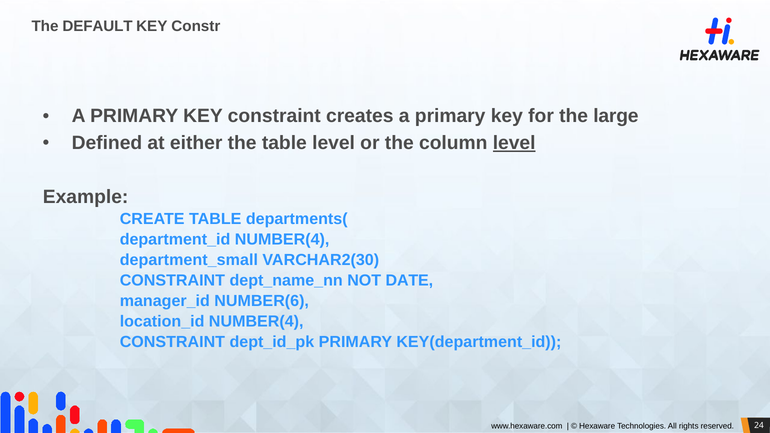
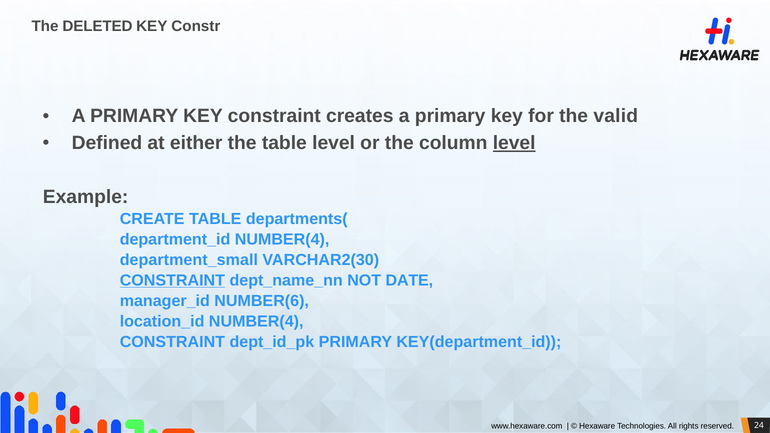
DEFAULT: DEFAULT -> DELETED
large: large -> valid
CONSTRAINT at (172, 280) underline: none -> present
